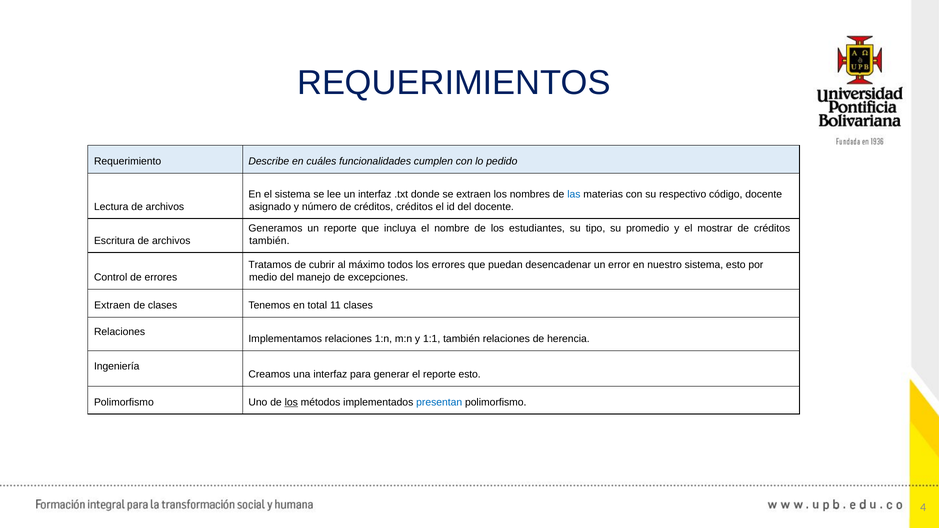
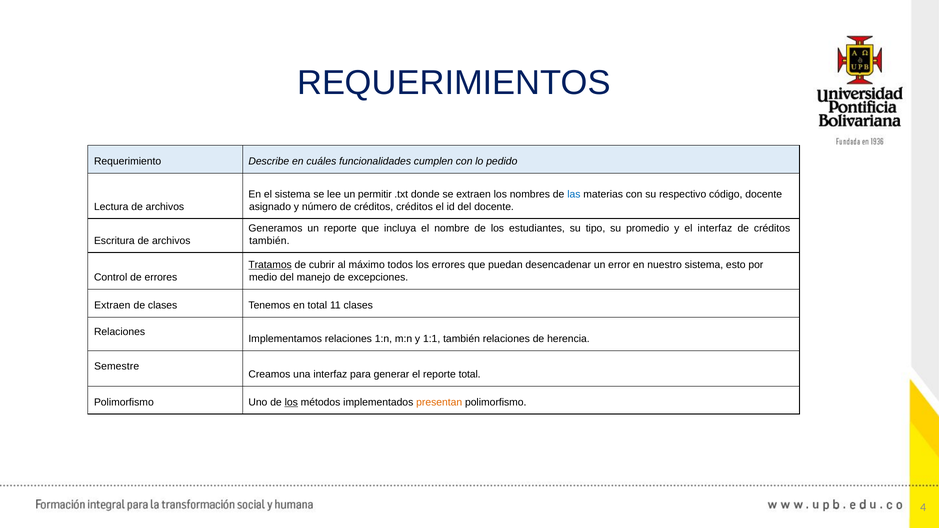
un interfaz: interfaz -> permitir
el mostrar: mostrar -> interfaz
Tratamos underline: none -> present
Ingeniería: Ingeniería -> Semestre
reporte esto: esto -> total
presentan colour: blue -> orange
